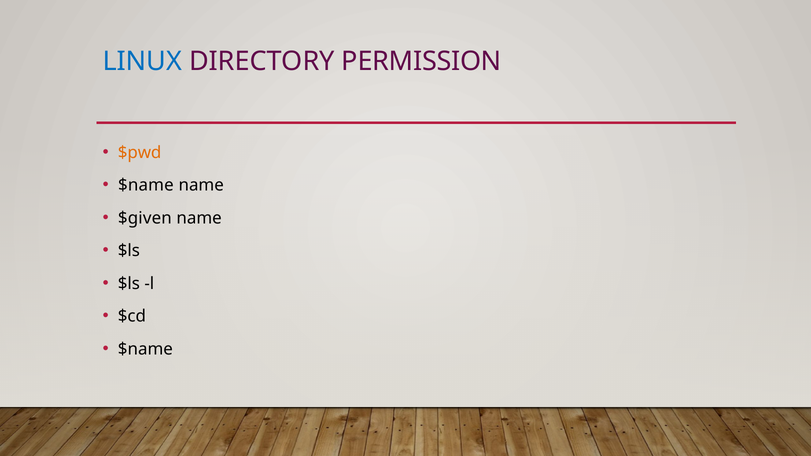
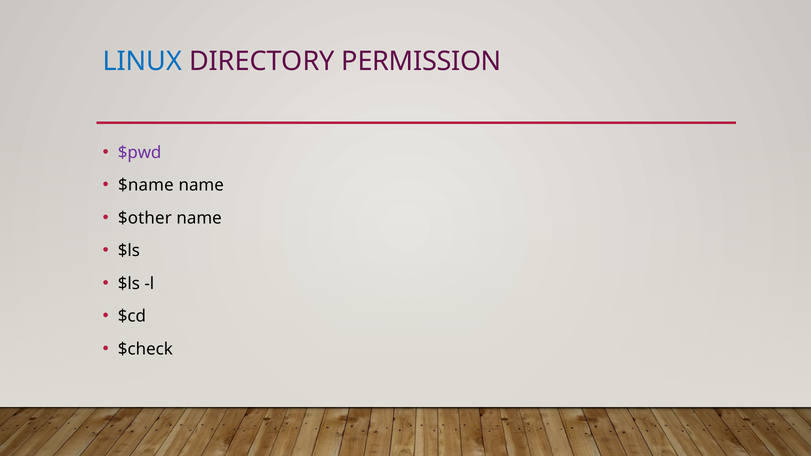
$pwd colour: orange -> purple
$given: $given -> $other
$name at (145, 349): $name -> $check
